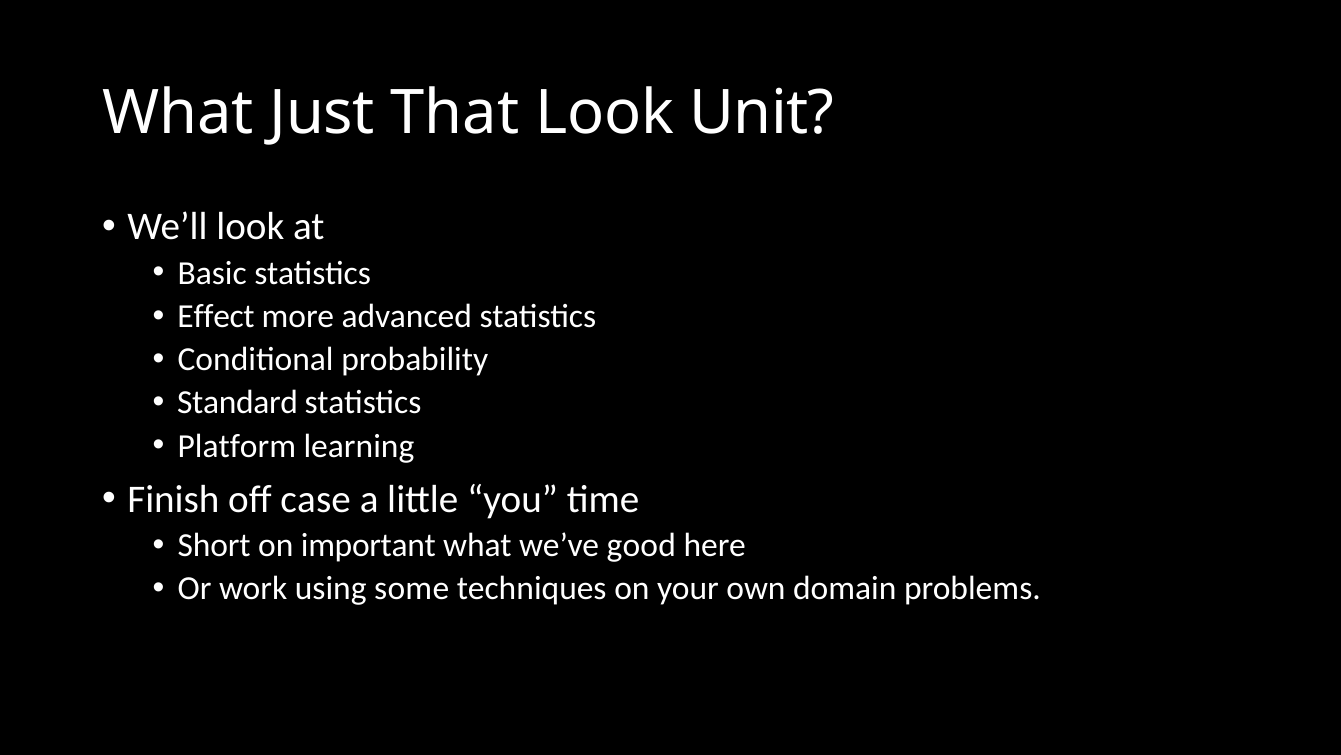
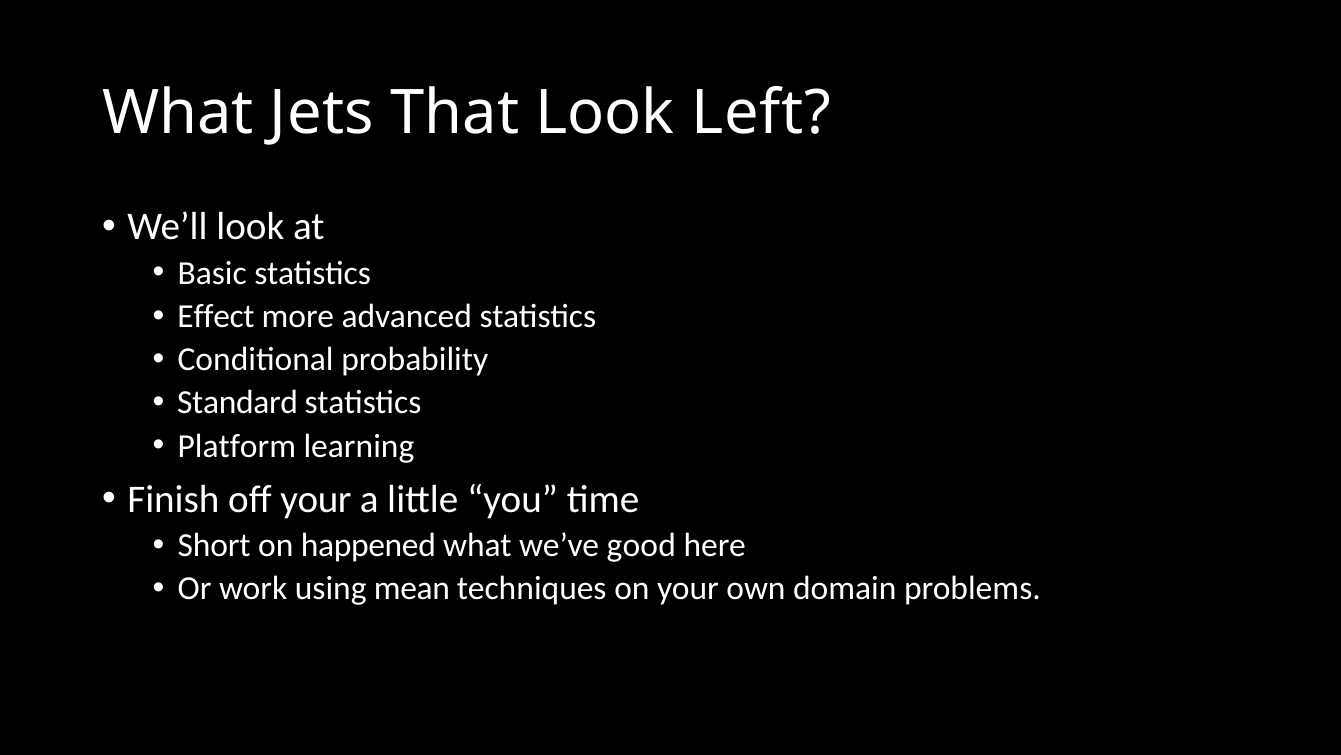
Just: Just -> Jets
Unit: Unit -> Left
off case: case -> your
important: important -> happened
some: some -> mean
